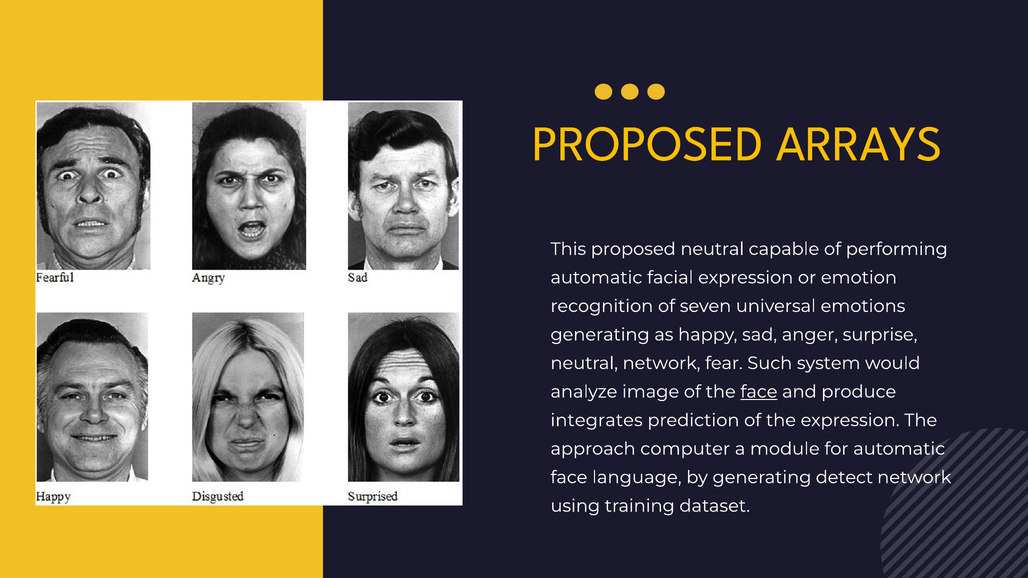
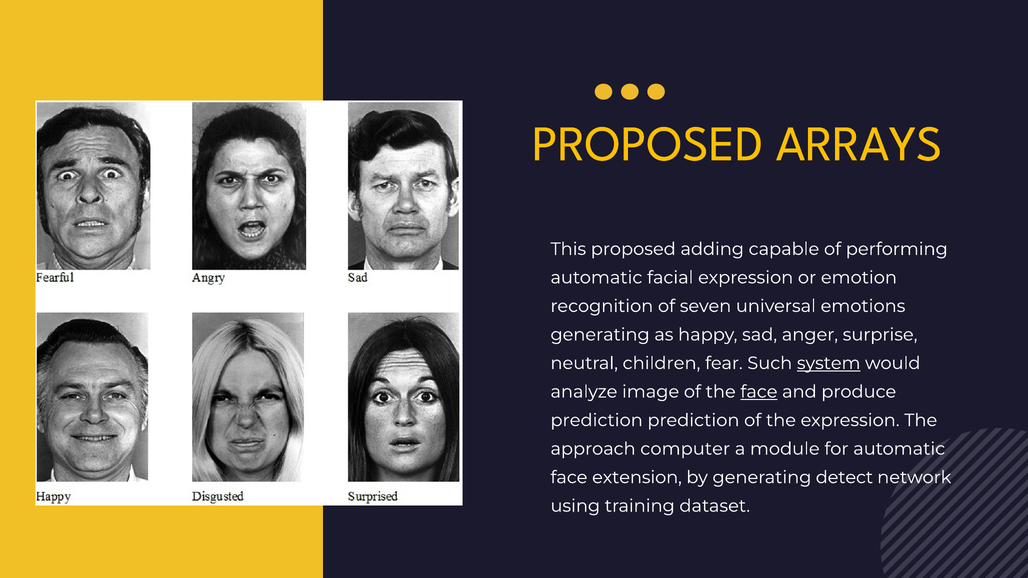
proposed neutral: neutral -> adding
neutral network: network -> children
system underline: none -> present
integrates at (597, 420): integrates -> prediction
language: language -> extension
